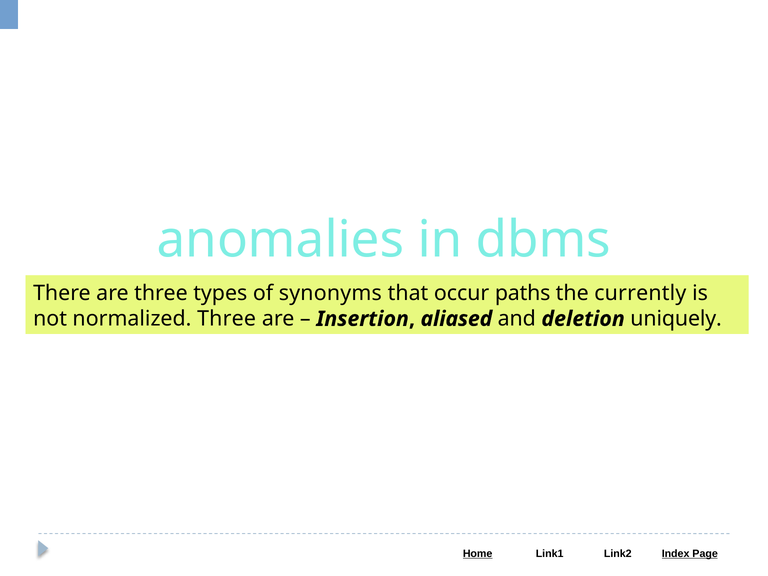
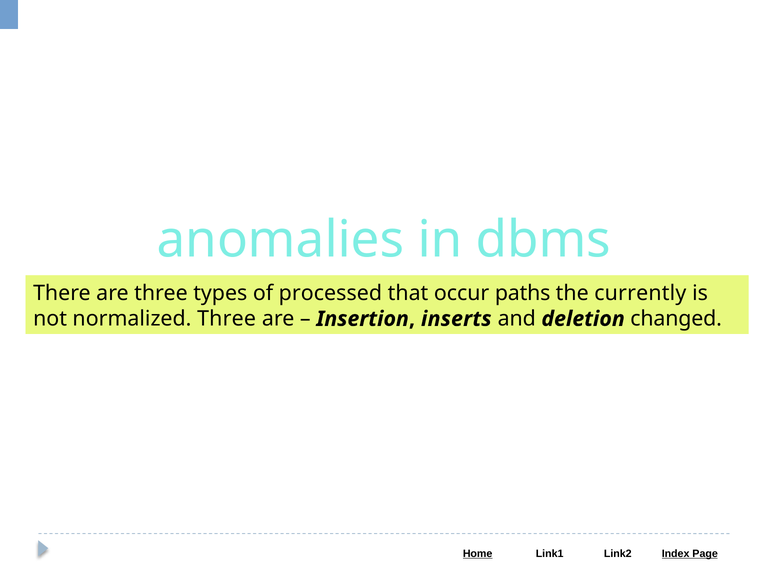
synonyms: synonyms -> processed
aliased: aliased -> inserts
uniquely: uniquely -> changed
